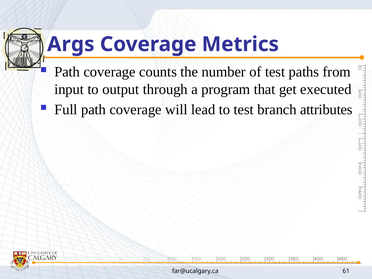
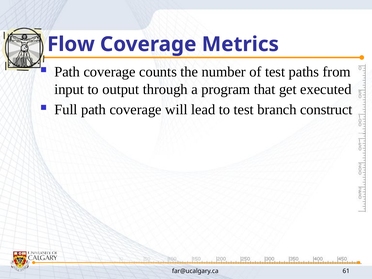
Args: Args -> Flow
attributes: attributes -> construct
